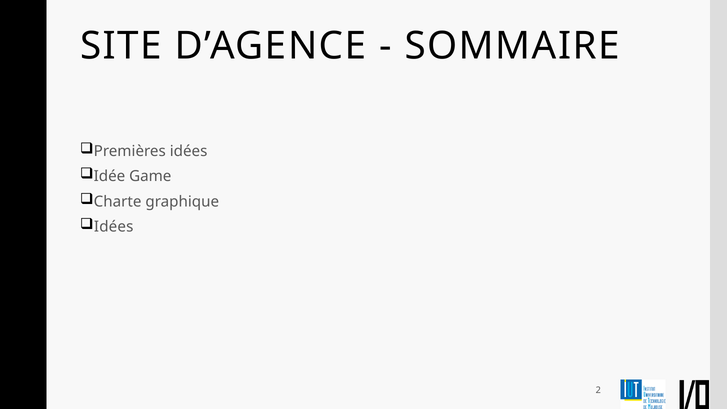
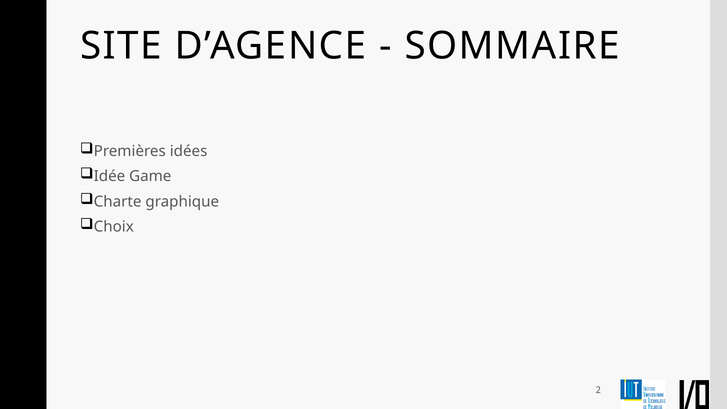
Idées at (114, 227): Idées -> Choix
